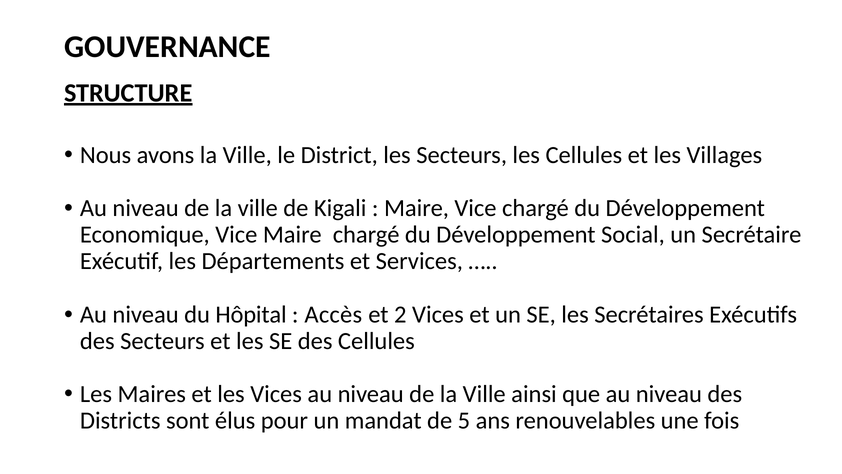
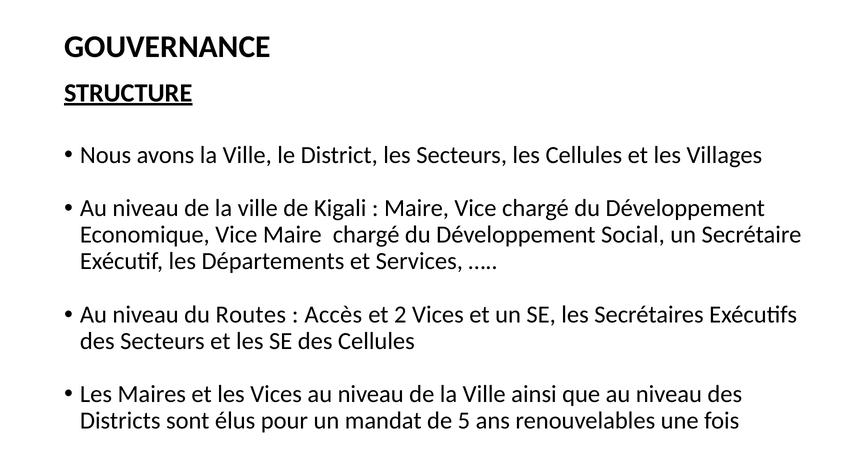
Hôpital: Hôpital -> Routes
